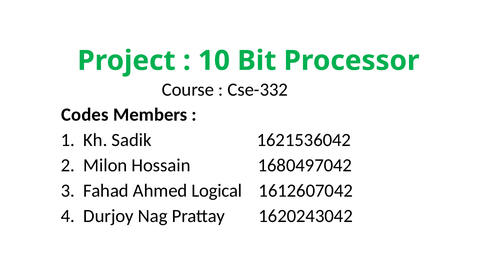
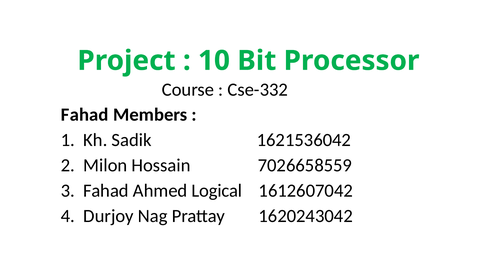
Codes at (85, 115): Codes -> Fahad
1680497042: 1680497042 -> 7026658559
